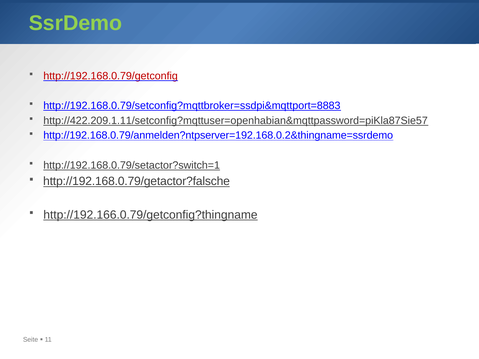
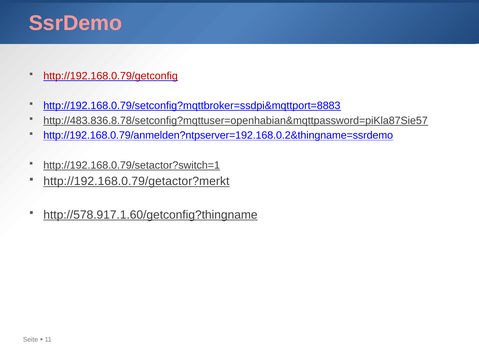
SsrDemo colour: light green -> pink
http://422.209.1.11/setconfig?mqttuser=openhabian&mqttpassword=piKla87Sie57: http://422.209.1.11/setconfig?mqttuser=openhabian&mqttpassword=piKla87Sie57 -> http://483.836.8.78/setconfig?mqttuser=openhabian&mqttpassword=piKla87Sie57
http://192.168.0.79/getactor?falsche: http://192.168.0.79/getactor?falsche -> http://192.168.0.79/getactor?merkt
http://192.166.0.79/getconfig?thingname: http://192.166.0.79/getconfig?thingname -> http://578.917.1.60/getconfig?thingname
